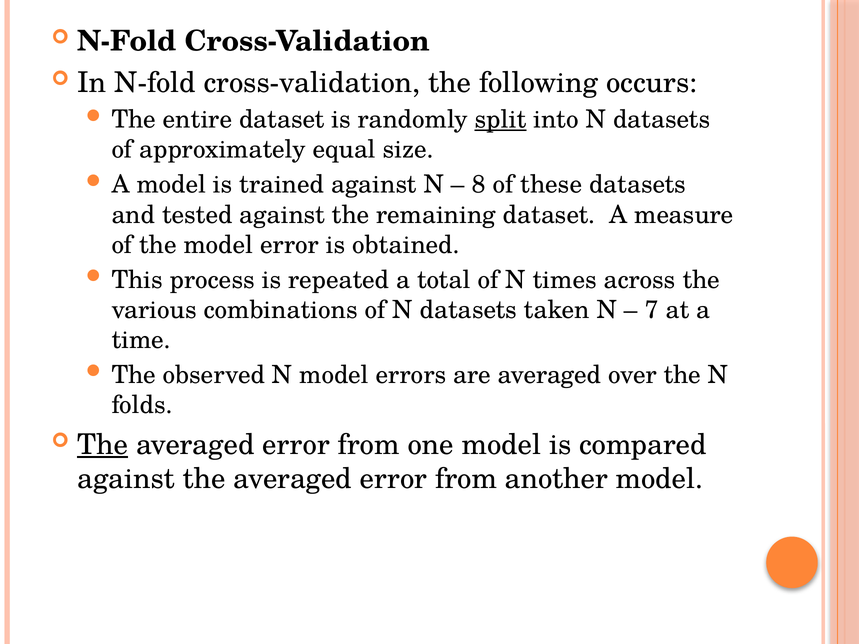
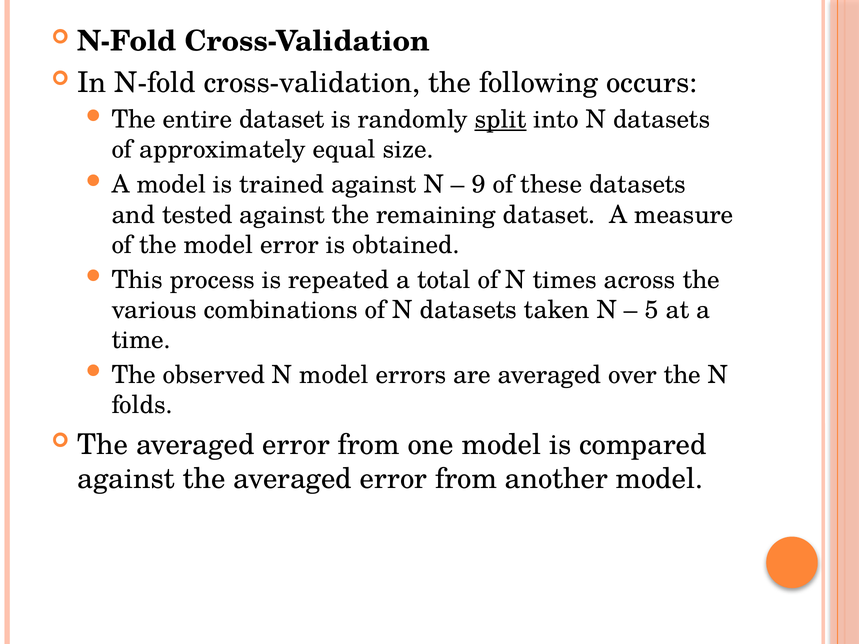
8: 8 -> 9
7: 7 -> 5
The at (103, 445) underline: present -> none
